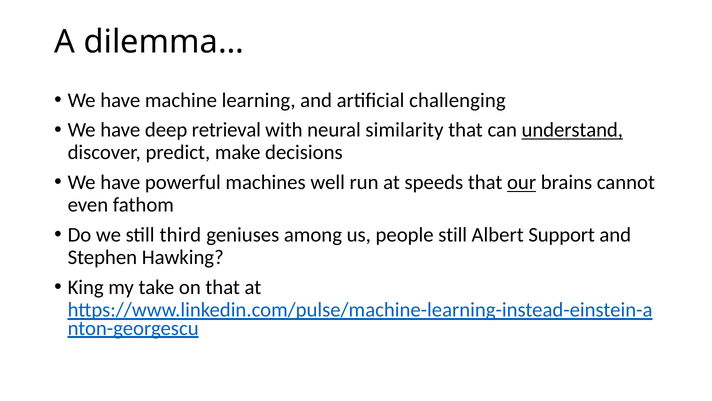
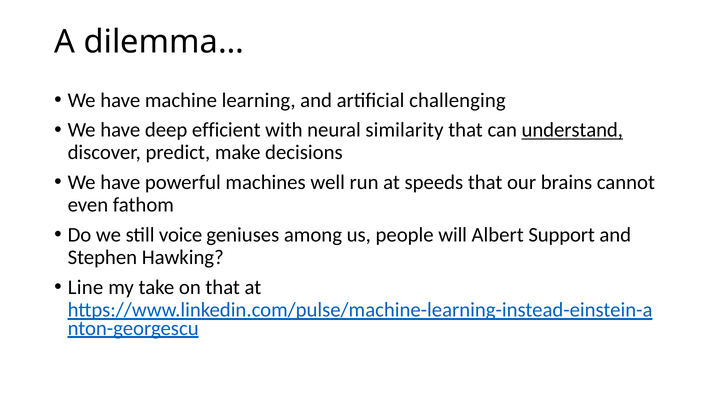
retrieval: retrieval -> efficient
our underline: present -> none
third: third -> voice
people still: still -> will
King: King -> Line
